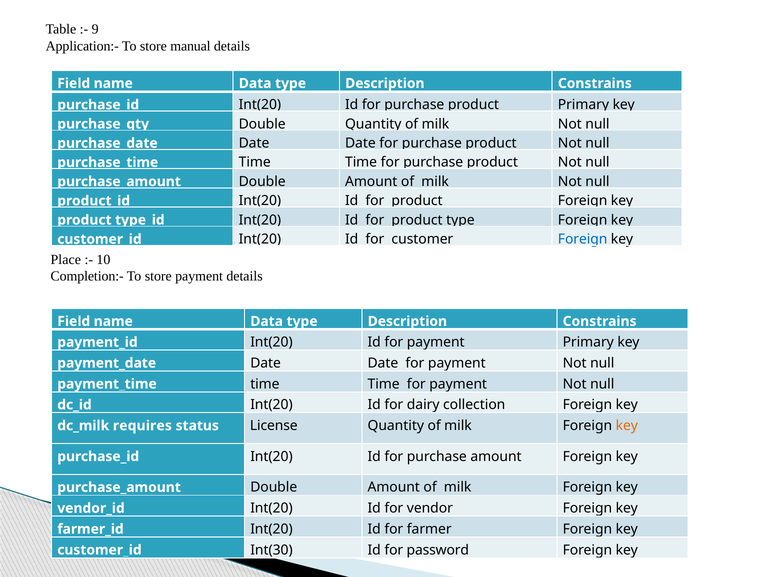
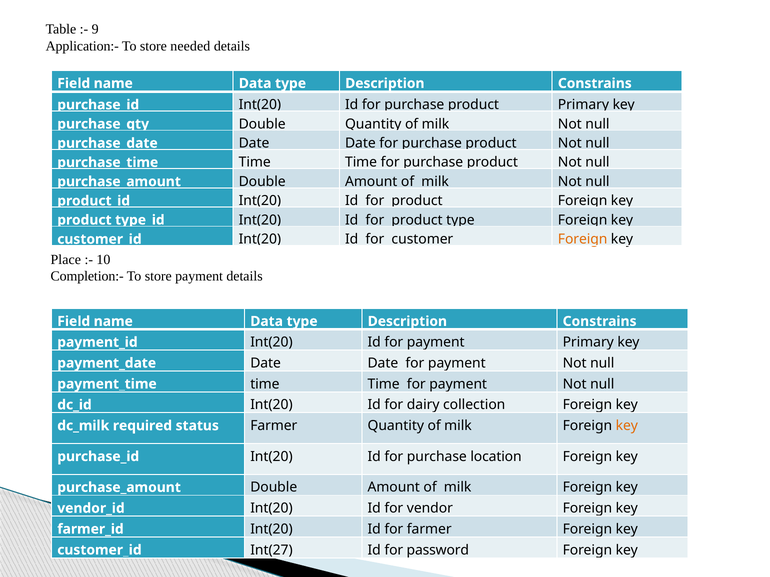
manual: manual -> needed
Foreign at (583, 239) colour: blue -> orange
requires: requires -> required
status License: License -> Farmer
purchase amount: amount -> location
Int(30: Int(30 -> Int(27
